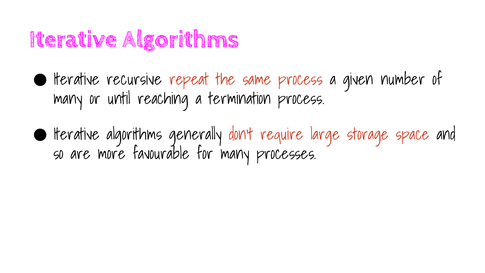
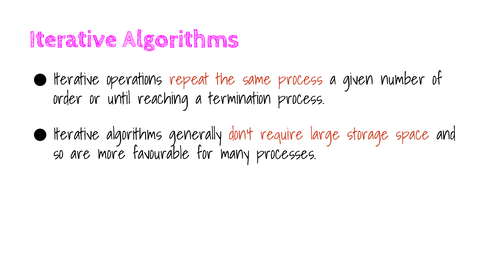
recursive: recursive -> operations
many at (68, 99): many -> order
